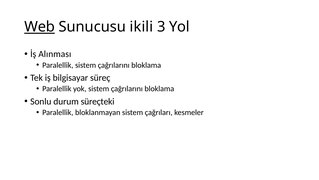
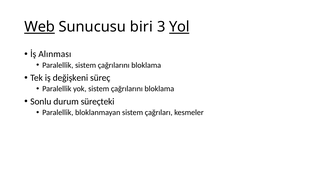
ikili: ikili -> biri
Yol underline: none -> present
bilgisayar: bilgisayar -> değişkeni
